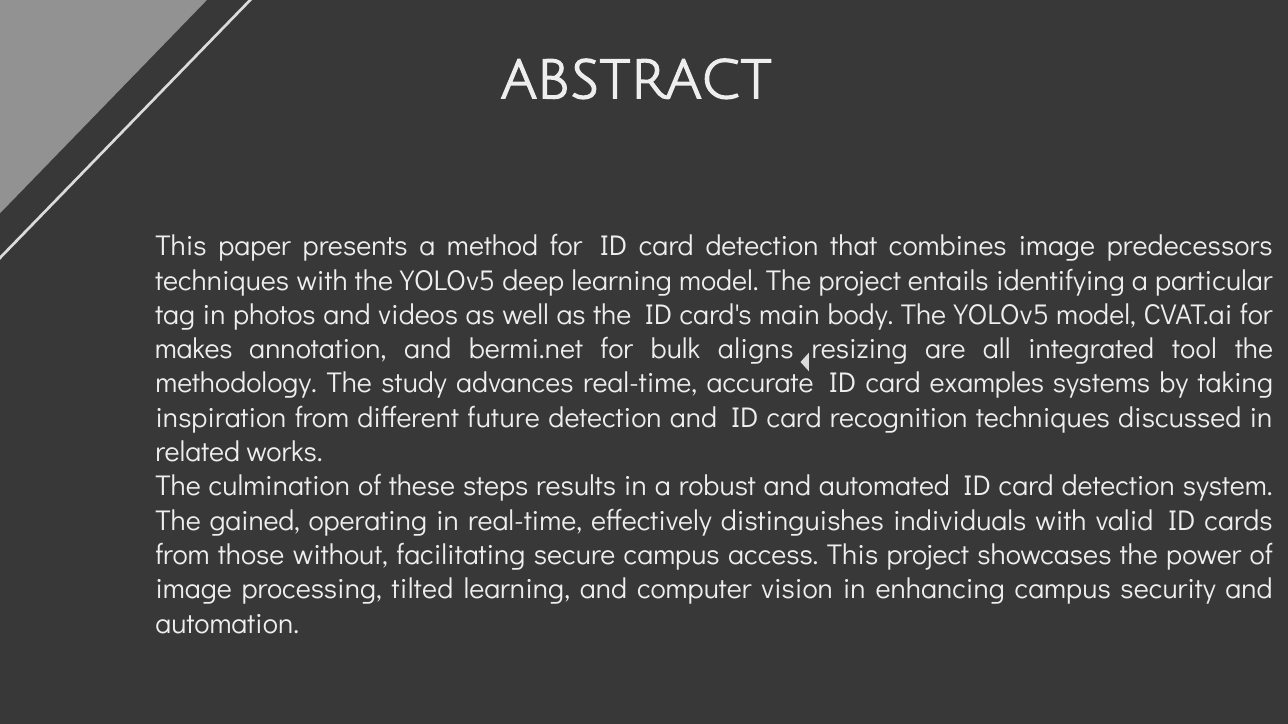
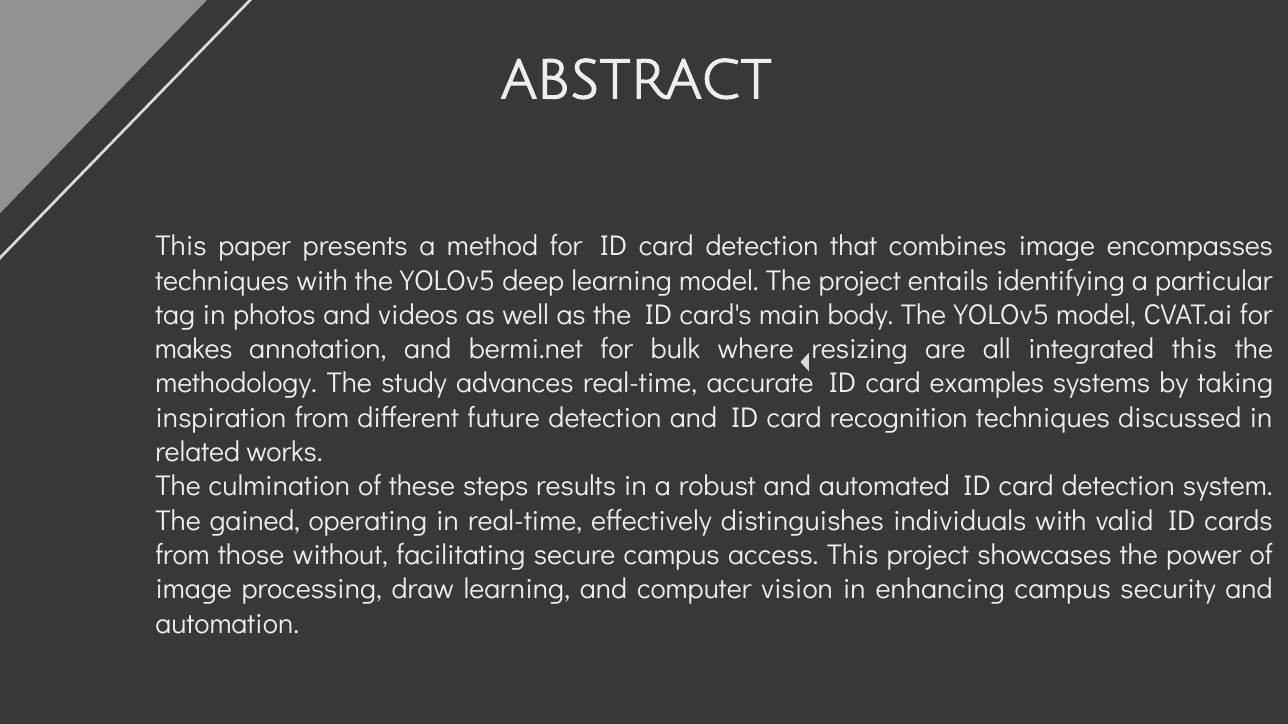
predecessors: predecessors -> encompasses
aligns: aligns -> where
integrated tool: tool -> this
tilted: tilted -> draw
